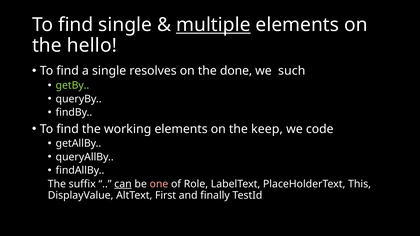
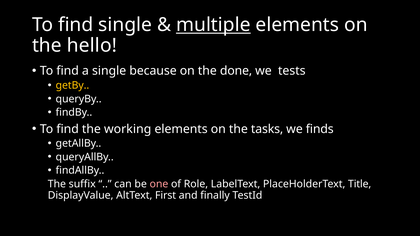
resolves: resolves -> because
such: such -> tests
getBy colour: light green -> yellow
keep: keep -> tasks
code: code -> finds
can underline: present -> none
This: This -> Title
